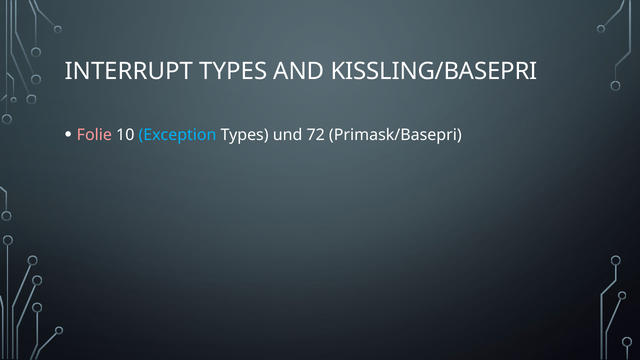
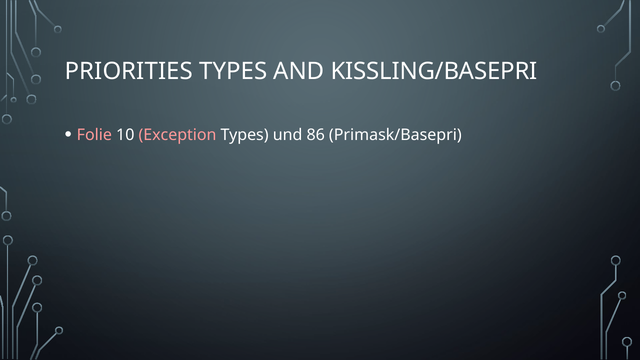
INTERRUPT: INTERRUPT -> PRIORITIES
Exception colour: light blue -> pink
72: 72 -> 86
